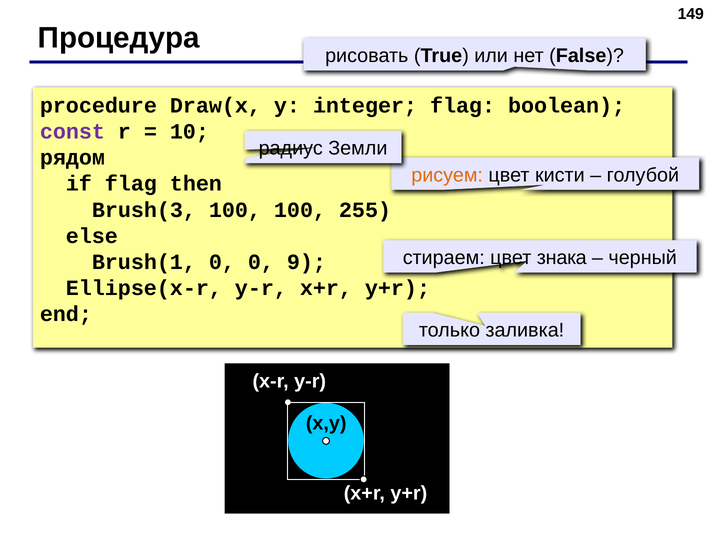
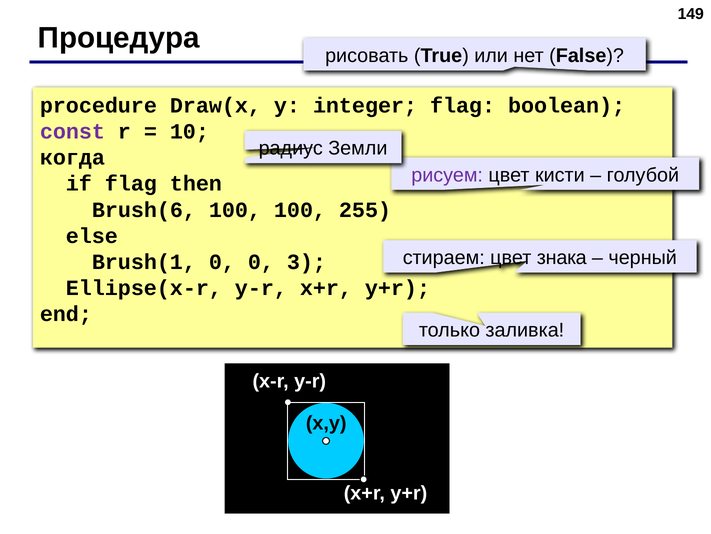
рядом: рядом -> когда
рисуем colour: orange -> purple
Brush(3: Brush(3 -> Brush(6
9: 9 -> 3
